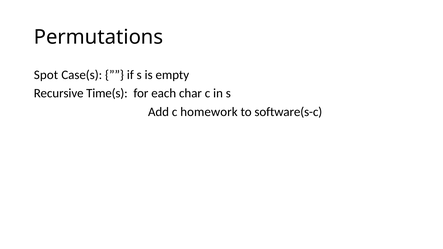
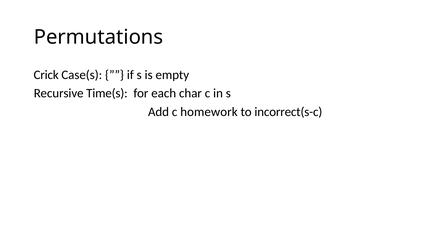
Spot: Spot -> Crick
software(s-c: software(s-c -> incorrect(s-c
